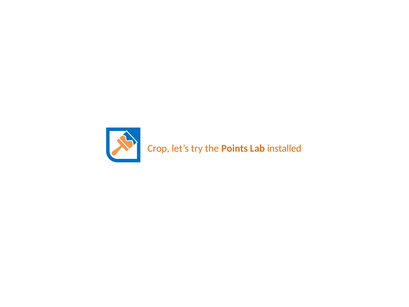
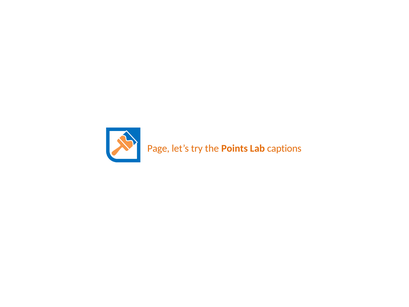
Crop: Crop -> Page
installed: installed -> captions
